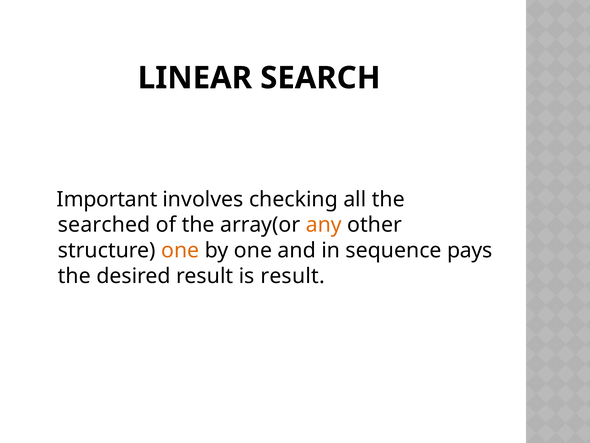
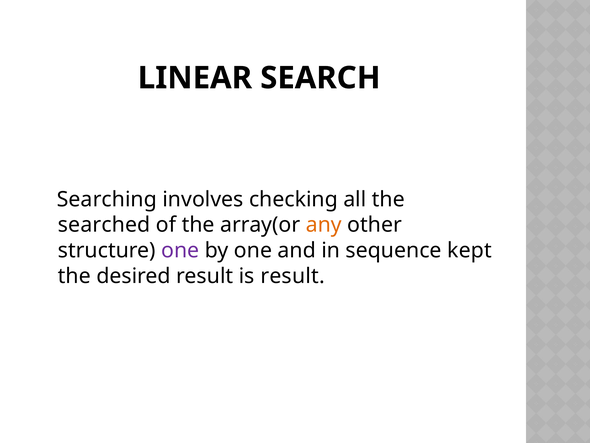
Important: Important -> Searching
one at (180, 250) colour: orange -> purple
pays: pays -> kept
